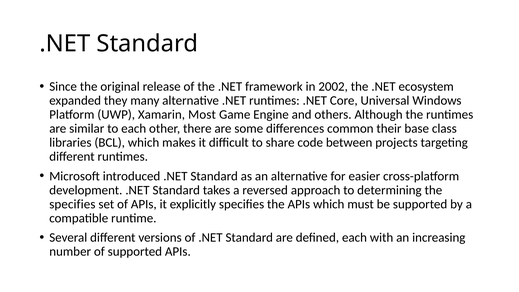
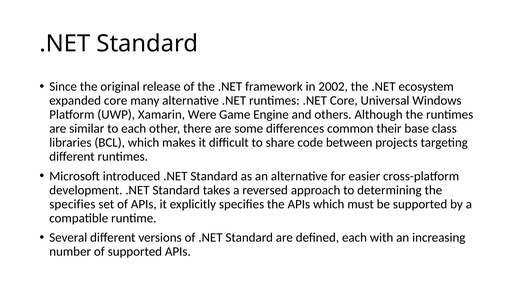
expanded they: they -> core
Most: Most -> Were
